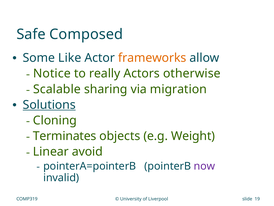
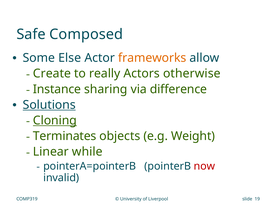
Like: Like -> Else
Notice: Notice -> Create
Scalable: Scalable -> Instance
migration: migration -> difference
Cloning underline: none -> present
avoid: avoid -> while
now colour: purple -> red
